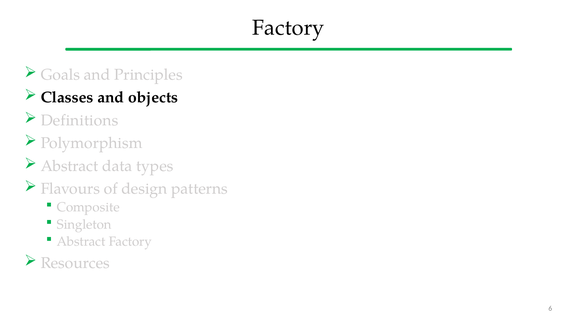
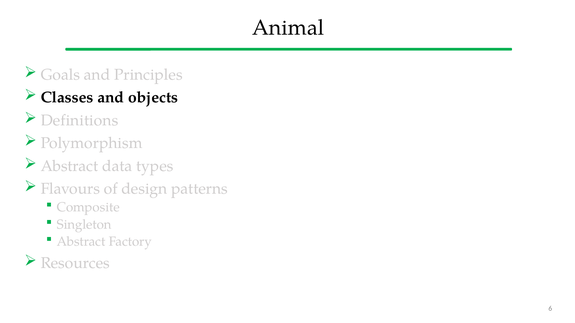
Factory at (288, 28): Factory -> Animal
